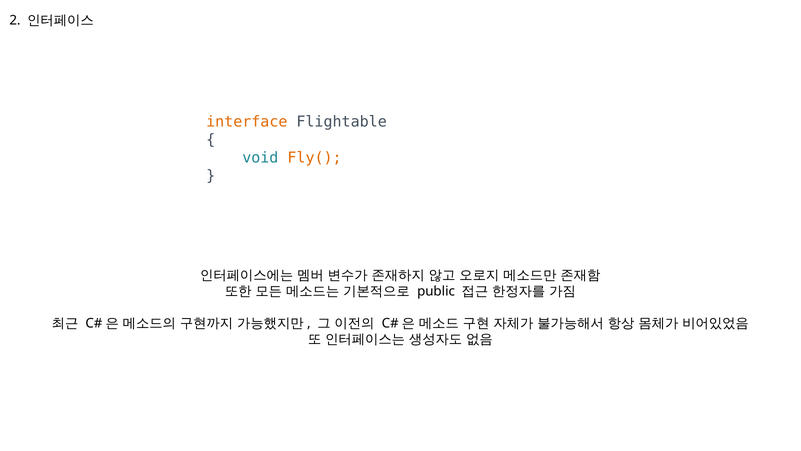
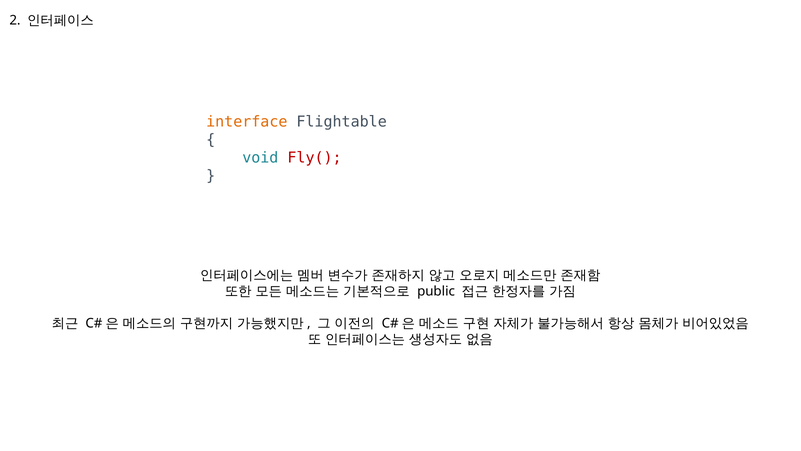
Fly( colour: orange -> red
